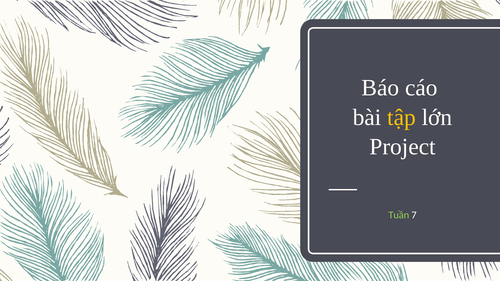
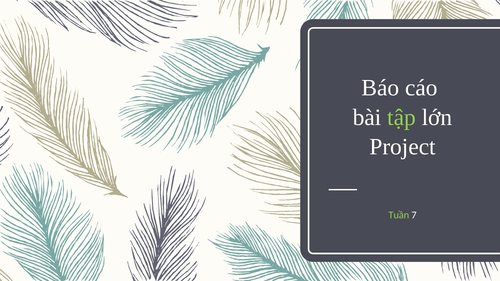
tập colour: yellow -> light green
